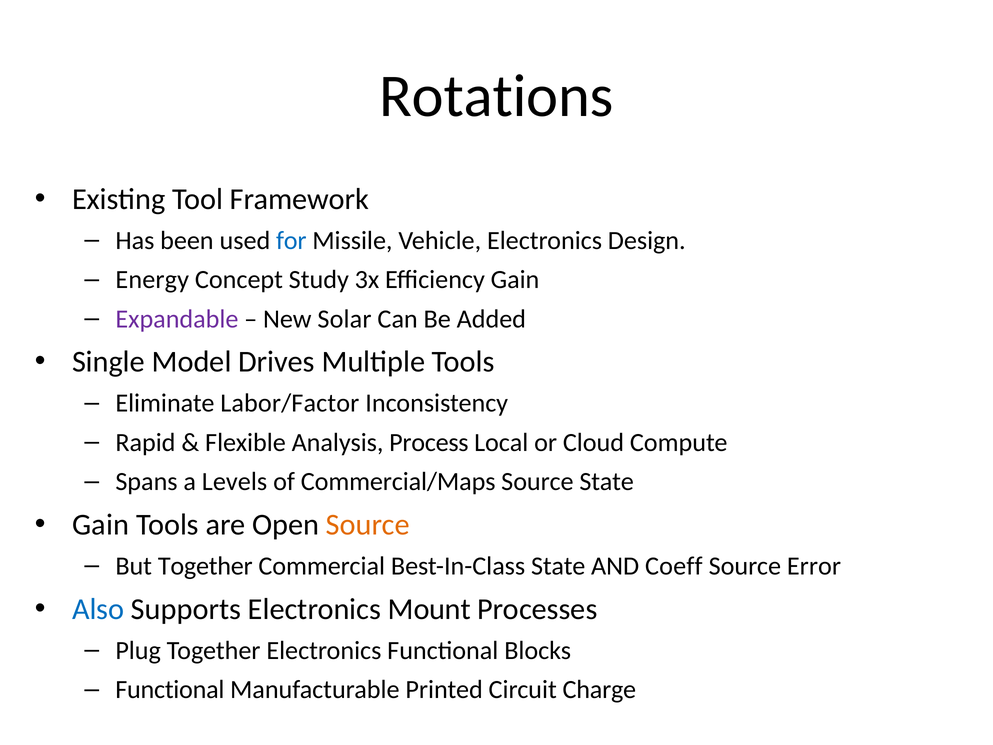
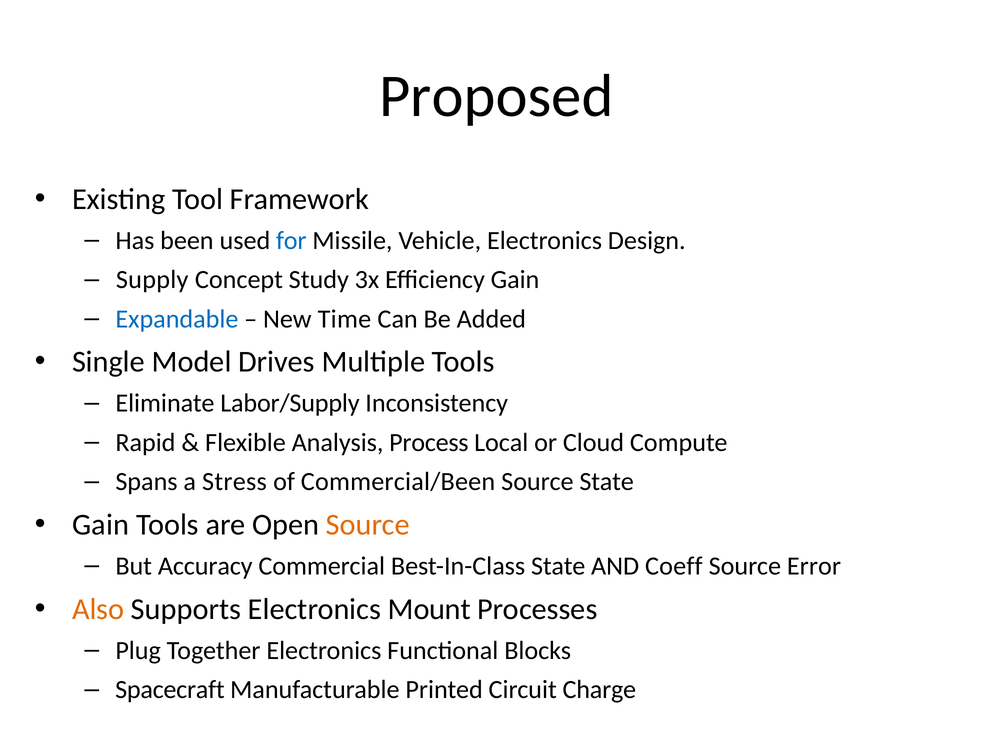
Rotations: Rotations -> Proposed
Energy: Energy -> Supply
Expandable colour: purple -> blue
Solar: Solar -> Time
Labor/Factor: Labor/Factor -> Labor/Supply
Levels: Levels -> Stress
Commercial/Maps: Commercial/Maps -> Commercial/Been
But Together: Together -> Accuracy
Also colour: blue -> orange
Functional at (170, 690): Functional -> Spacecraft
